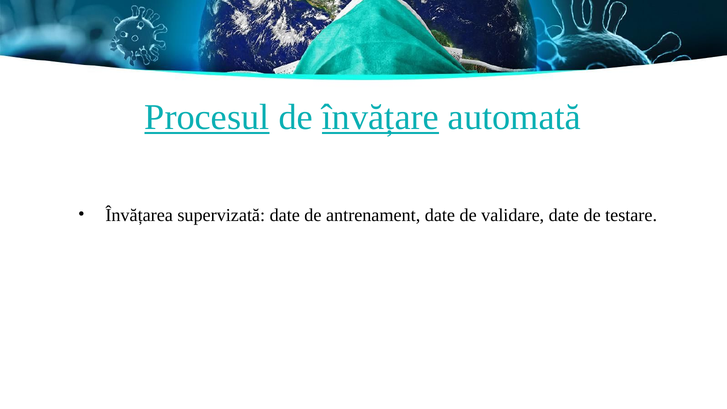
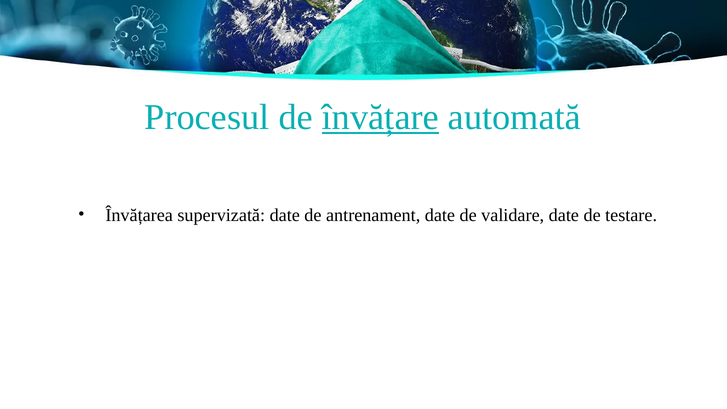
Procesul underline: present -> none
